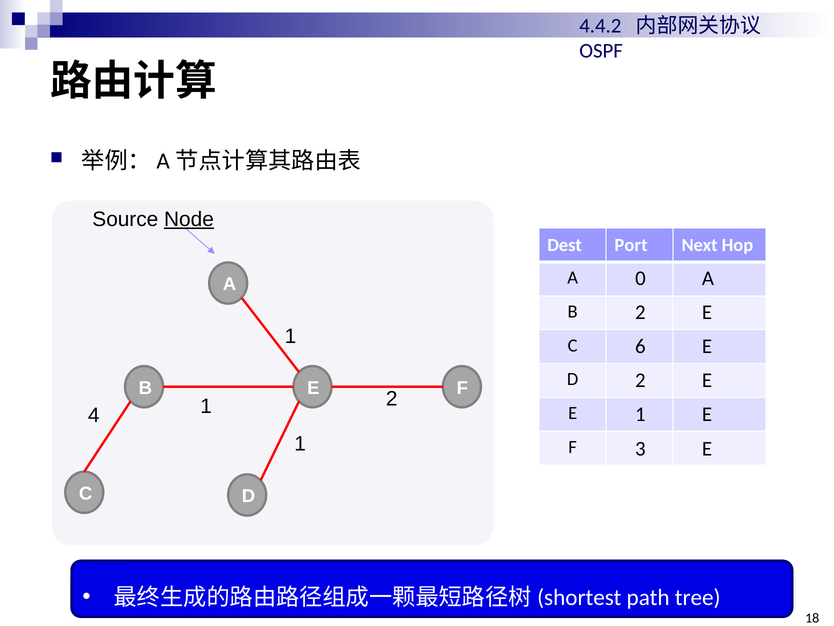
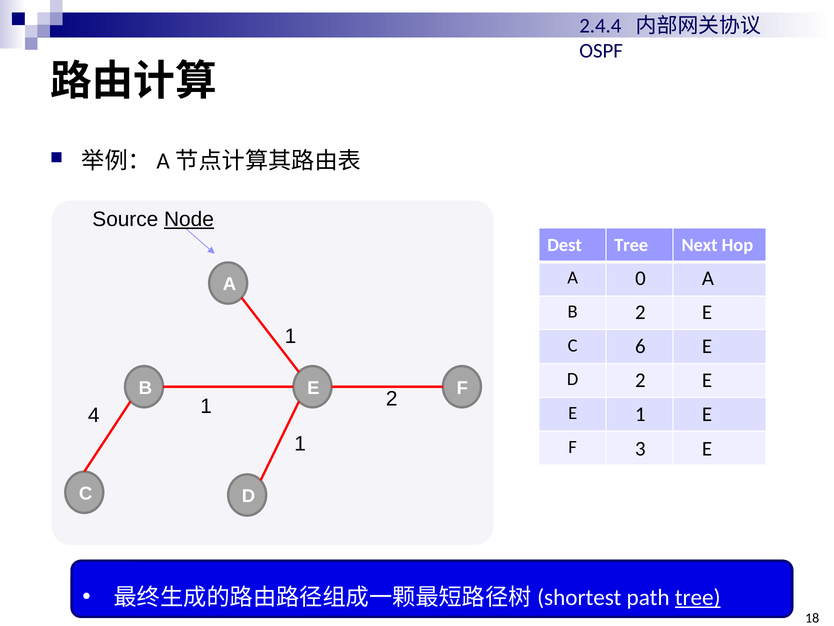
4.4.2: 4.4.2 -> 2.4.4
Dest Port: Port -> Tree
tree at (698, 597) underline: none -> present
